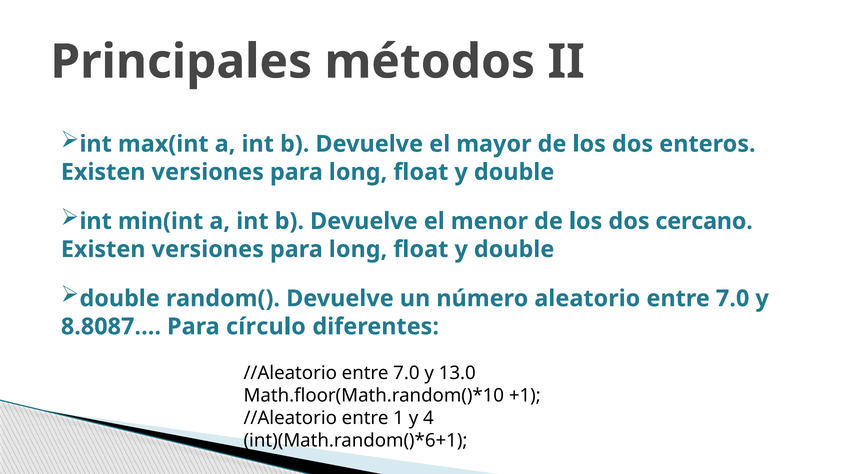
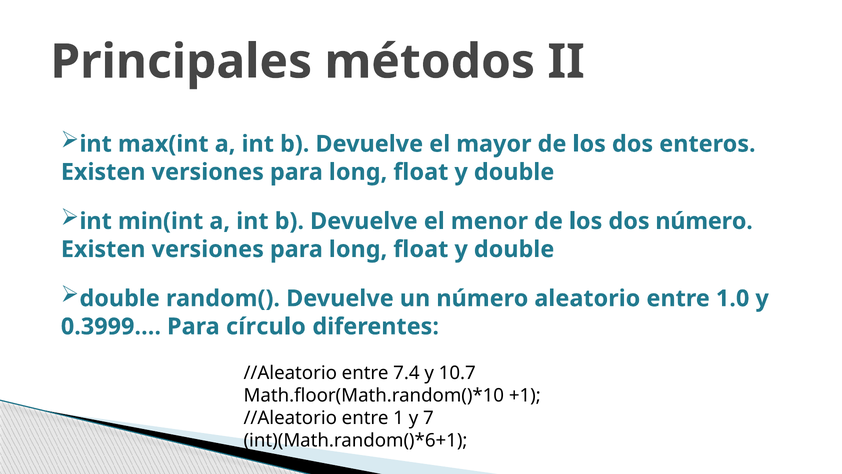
dos cercano: cercano -> número
aleatorio entre 7.0: 7.0 -> 1.0
8.8087…: 8.8087… -> 0.3999…
//Aleatorio entre 7.0: 7.0 -> 7.4
13.0: 13.0 -> 10.7
4: 4 -> 7
